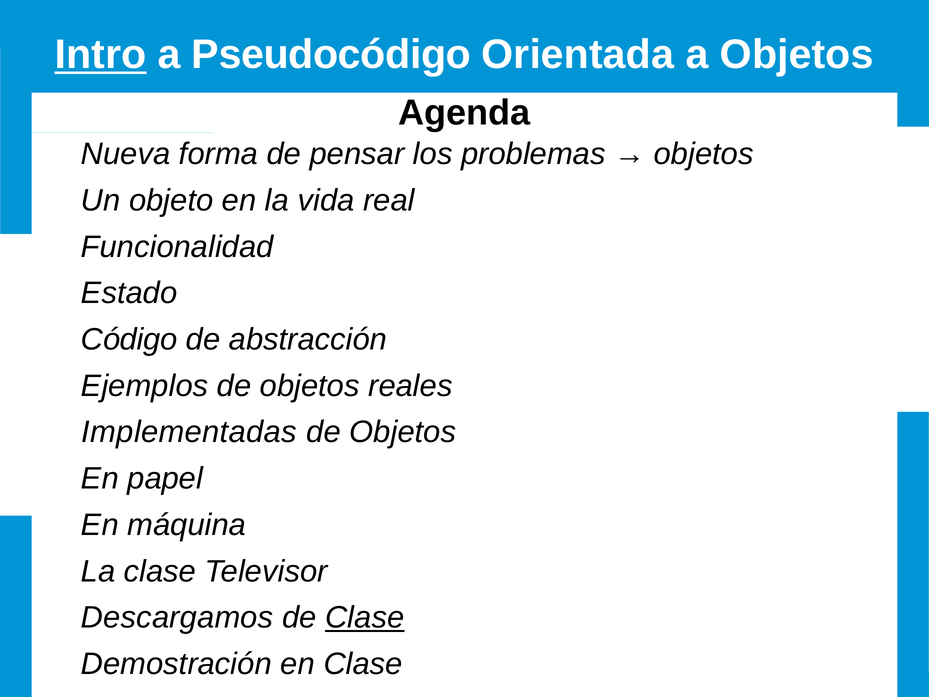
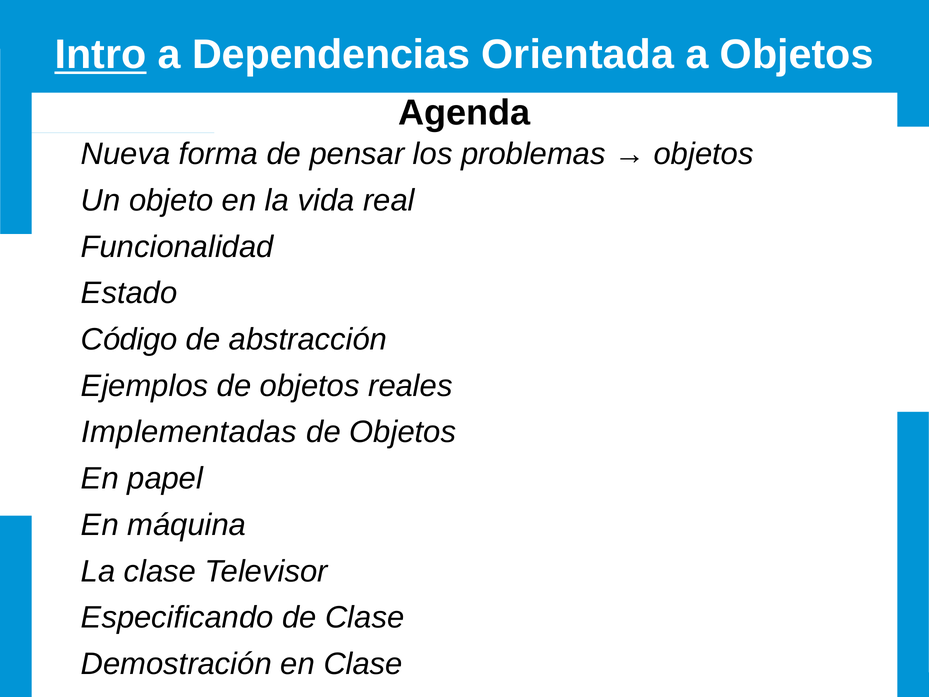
Pseudocódigo: Pseudocódigo -> Dependencias
Descargamos: Descargamos -> Especificando
Clase at (365, 617) underline: present -> none
